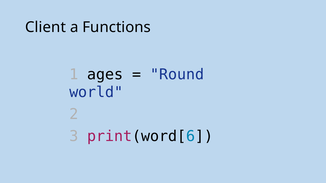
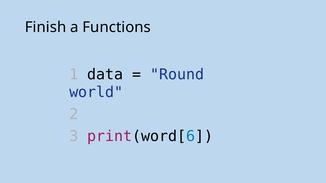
Client: Client -> Finish
ages: ages -> data
